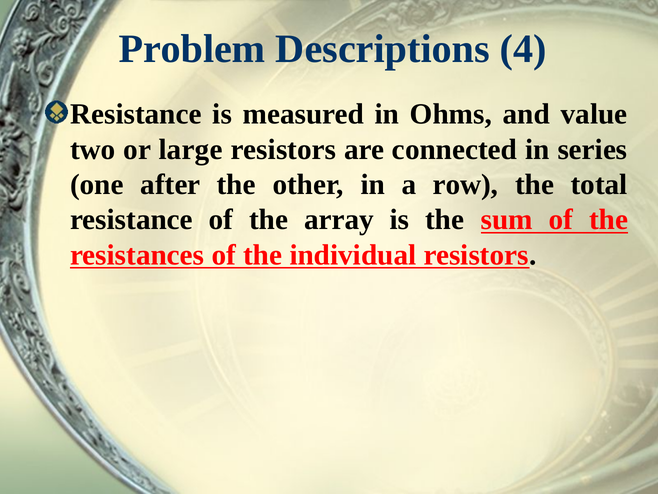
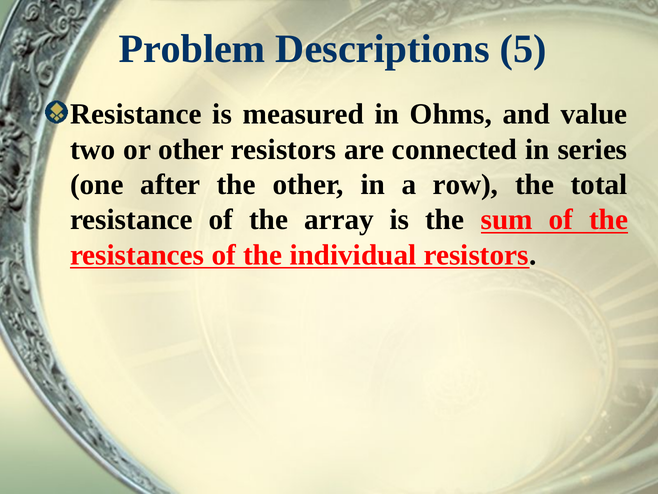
4: 4 -> 5
or large: large -> other
